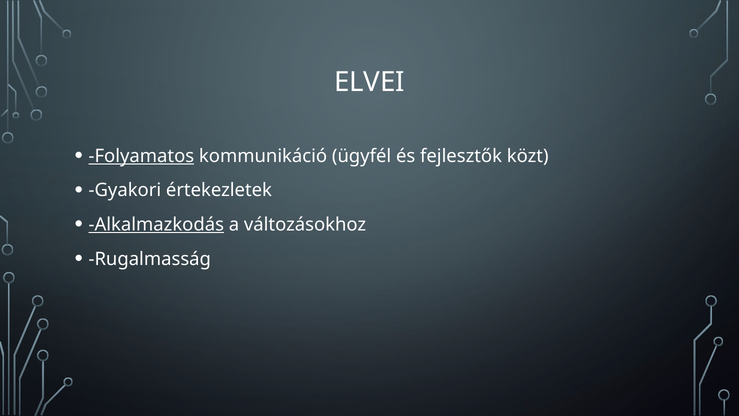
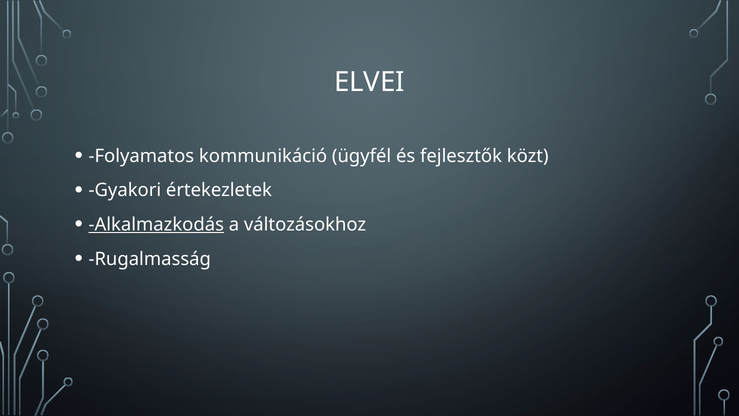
Folyamatos underline: present -> none
